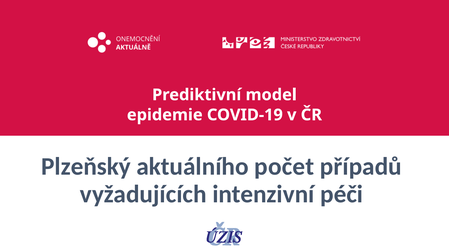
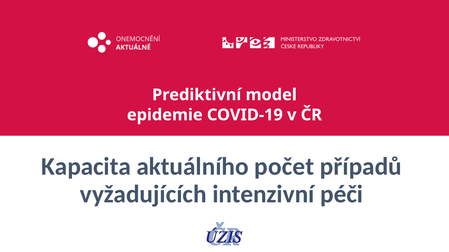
Plzeňský: Plzeňský -> Kapacita
